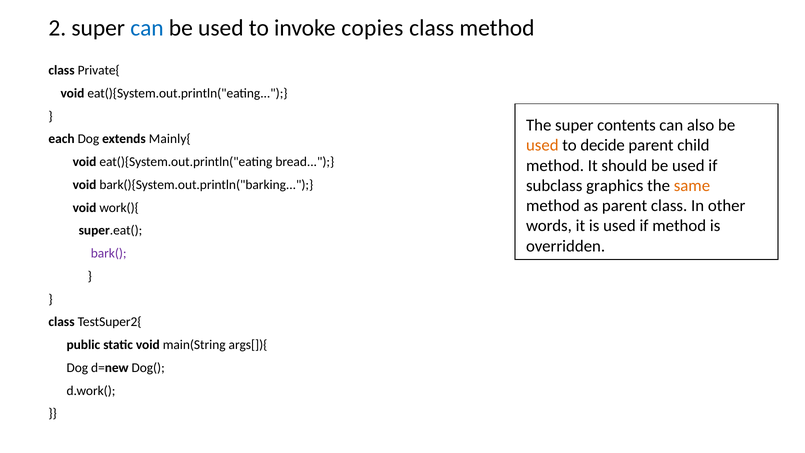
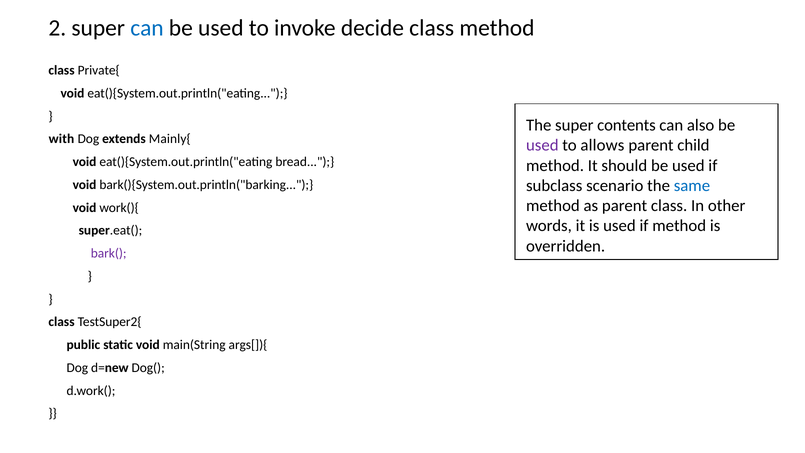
copies: copies -> decide
each: each -> with
used at (542, 145) colour: orange -> purple
decide: decide -> allows
graphics: graphics -> scenario
same colour: orange -> blue
